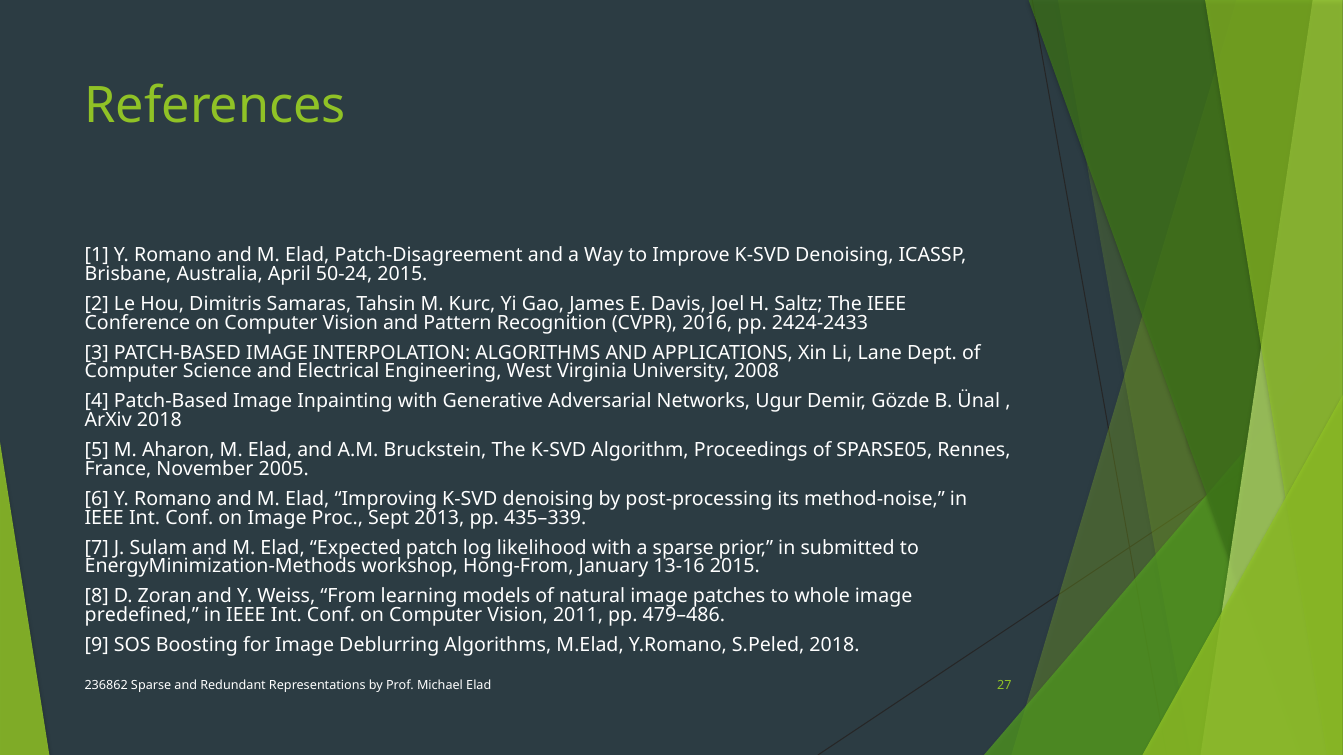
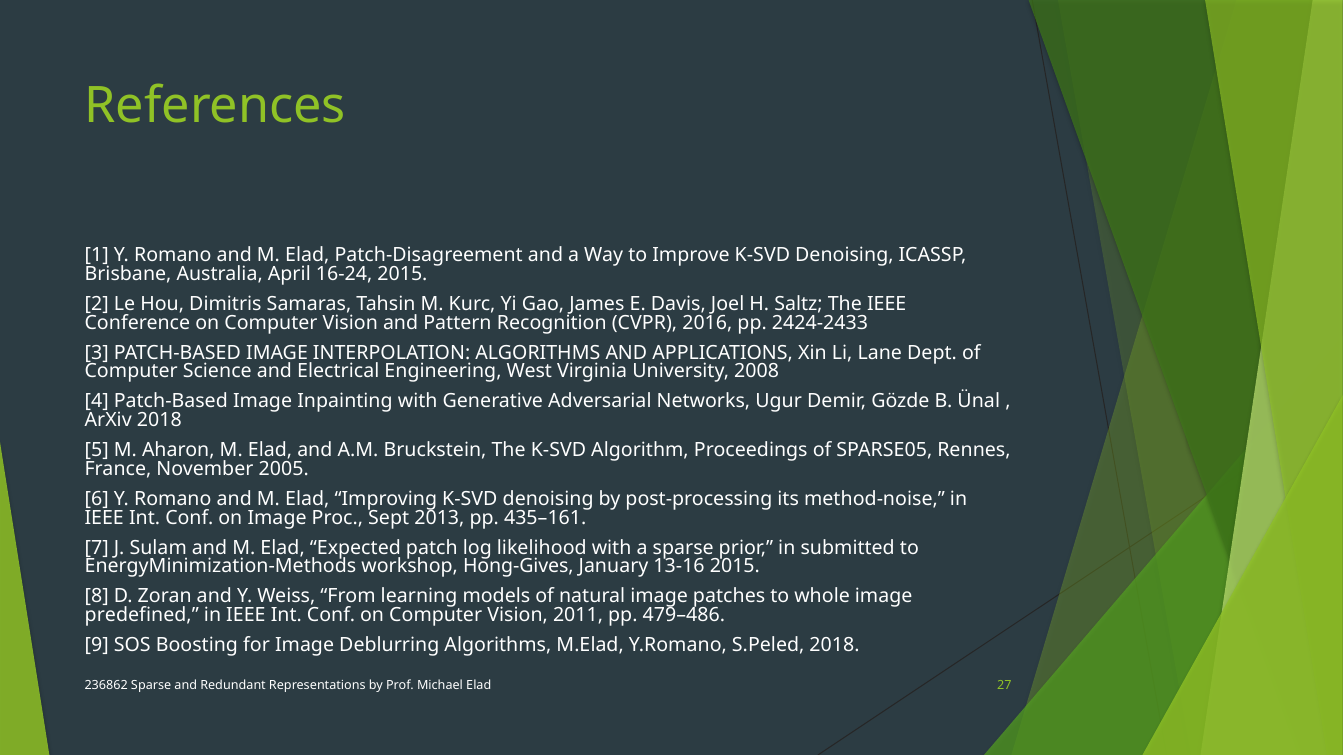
50-24: 50-24 -> 16-24
435–339: 435–339 -> 435–161
Hong-From: Hong-From -> Hong-Gives
